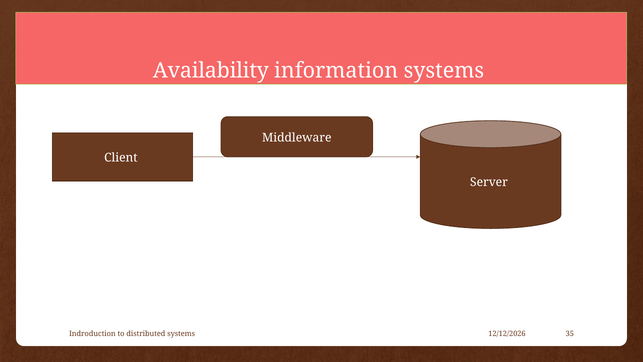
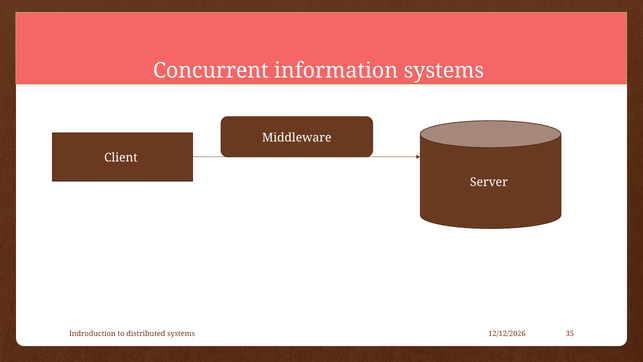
Availability: Availability -> Concurrent
